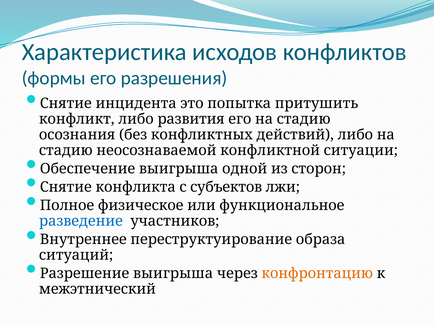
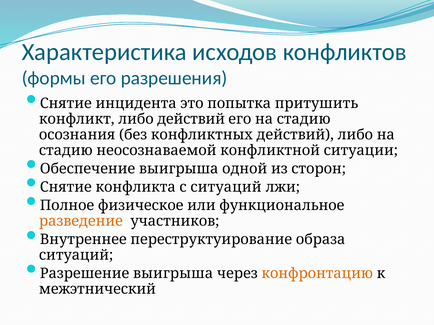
либо развития: развития -> действий
с субъектов: субъектов -> ситуаций
разведение colour: blue -> orange
